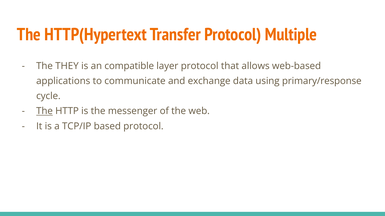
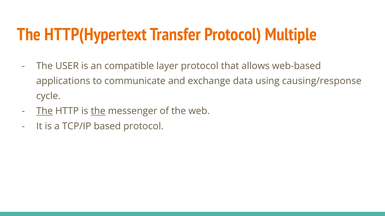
THEY: THEY -> USER
primary/response: primary/response -> causing/response
the at (98, 111) underline: none -> present
